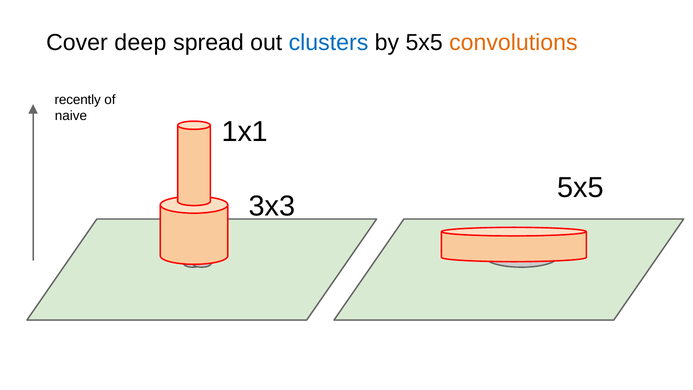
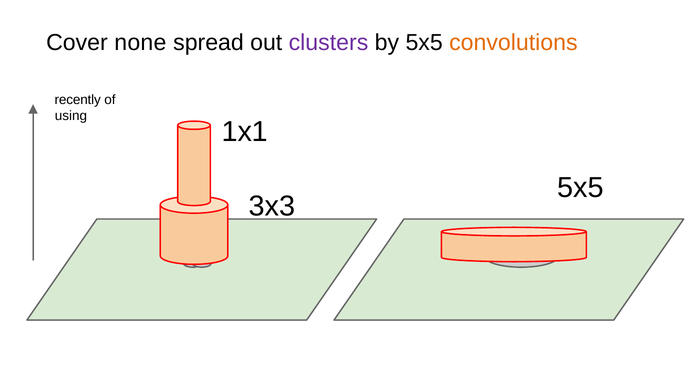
deep: deep -> none
clusters colour: blue -> purple
naive: naive -> using
